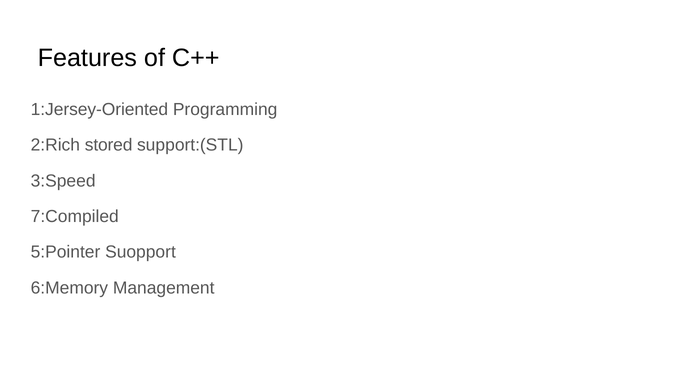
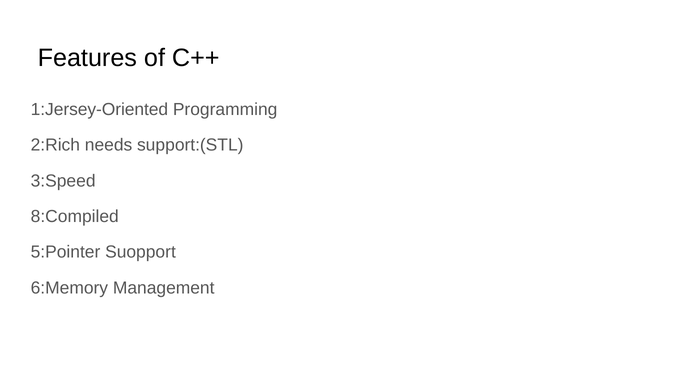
stored: stored -> needs
7:Compiled: 7:Compiled -> 8:Compiled
